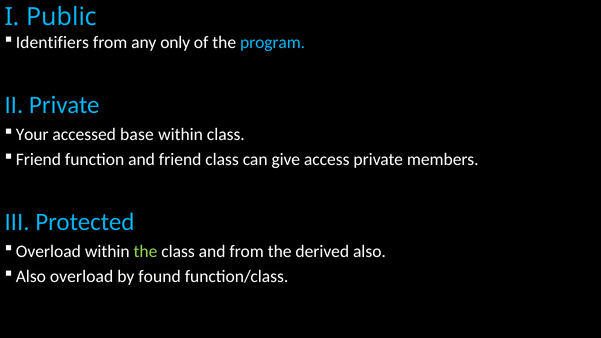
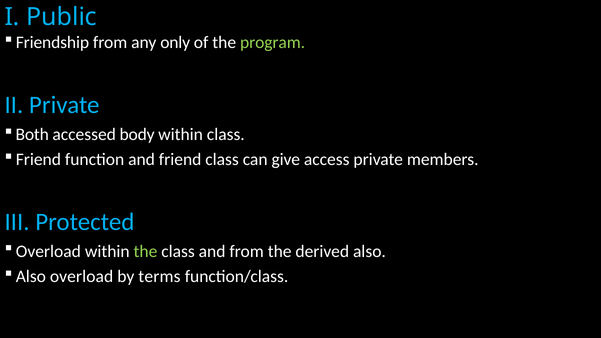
Identifiers: Identifiers -> Friendship
program colour: light blue -> light green
Your: Your -> Both
base: base -> body
found: found -> terms
